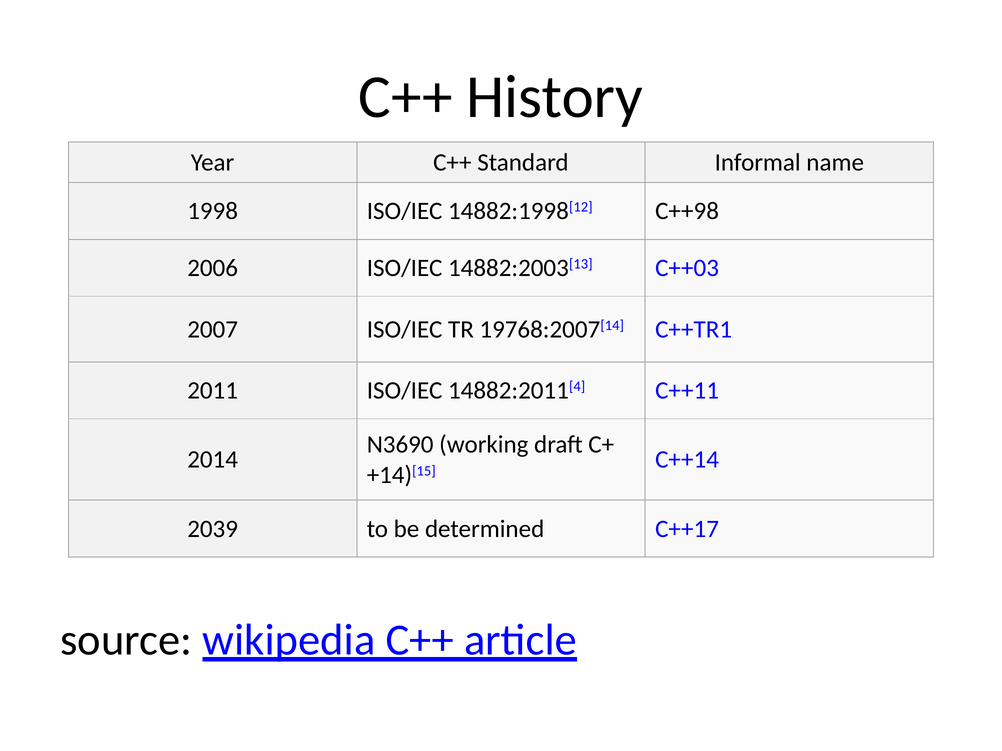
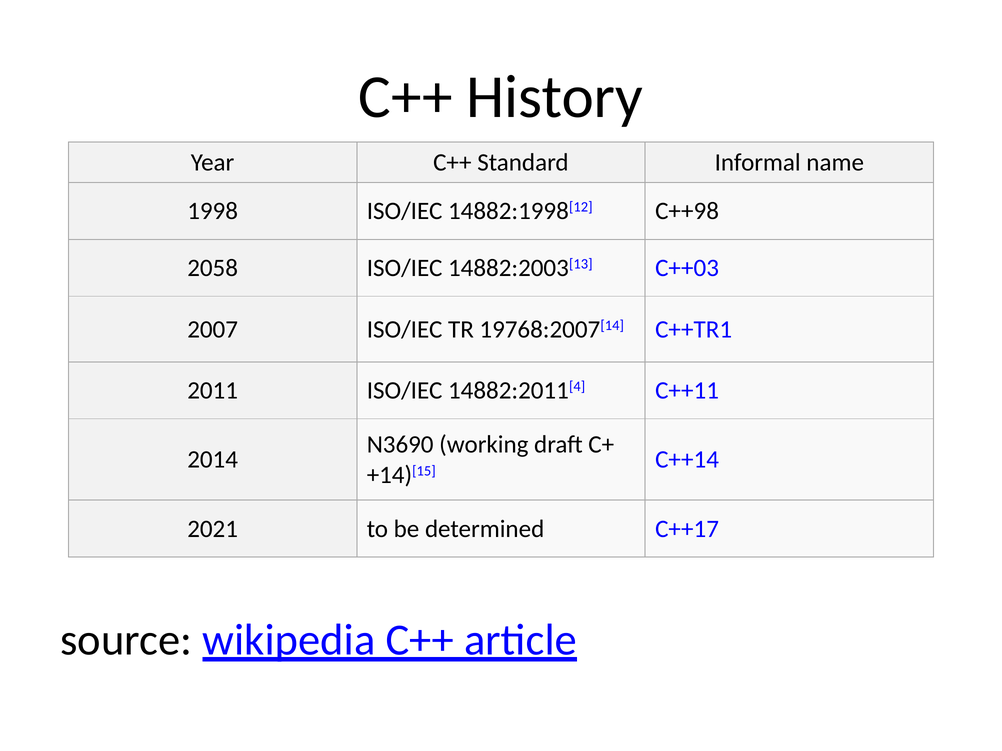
2006: 2006 -> 2058
2039: 2039 -> 2021
